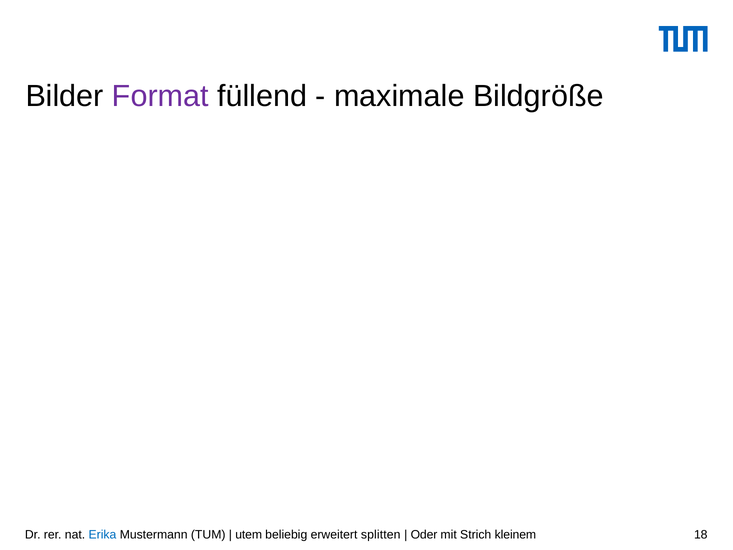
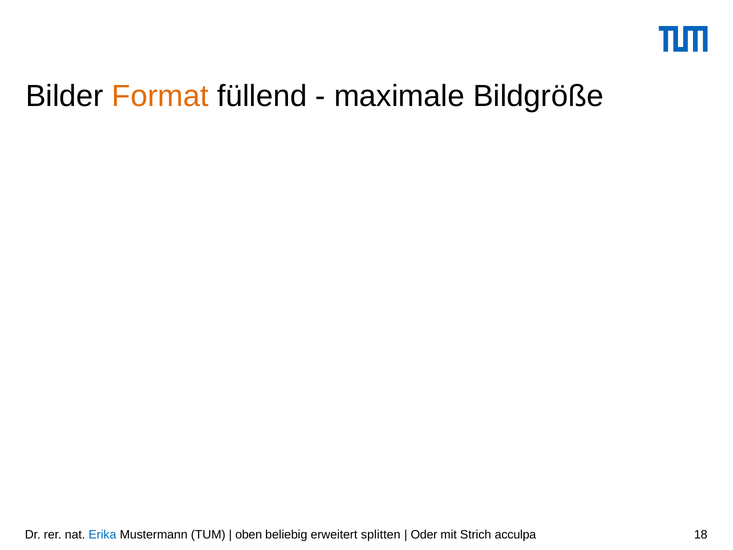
Format colour: purple -> orange
utem: utem -> oben
kleinem: kleinem -> acculpa
